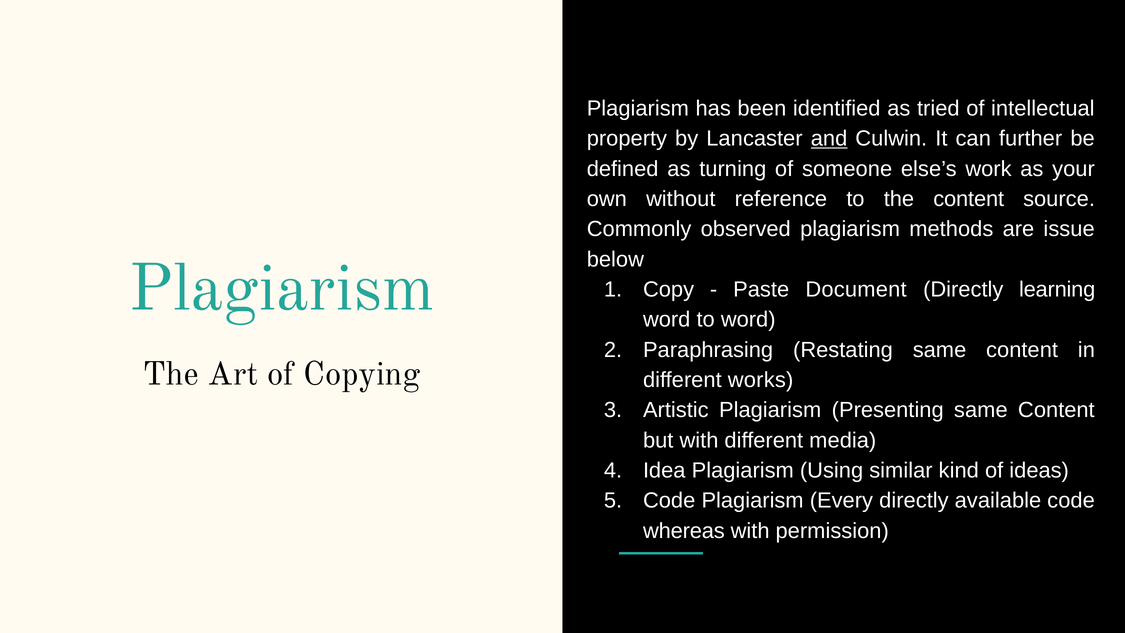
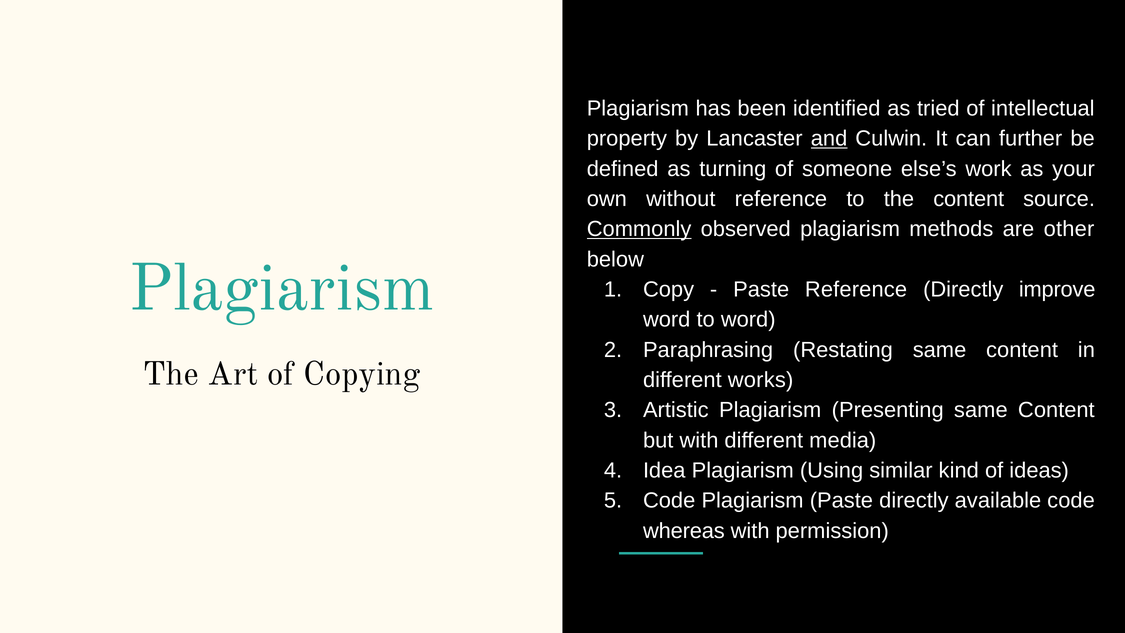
Commonly underline: none -> present
issue: issue -> other
Paste Document: Document -> Reference
learning: learning -> improve
Plagiarism Every: Every -> Paste
